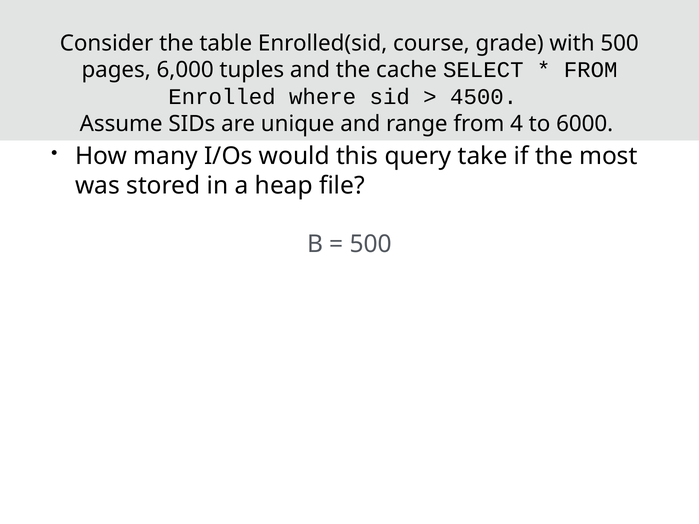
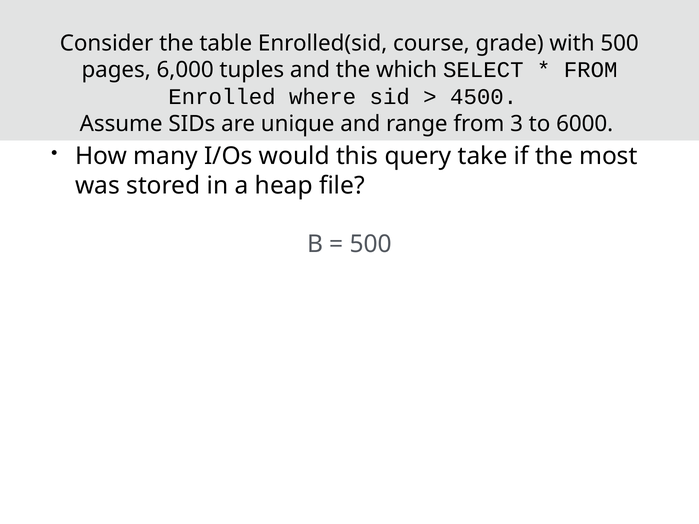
cache: cache -> which
4: 4 -> 3
